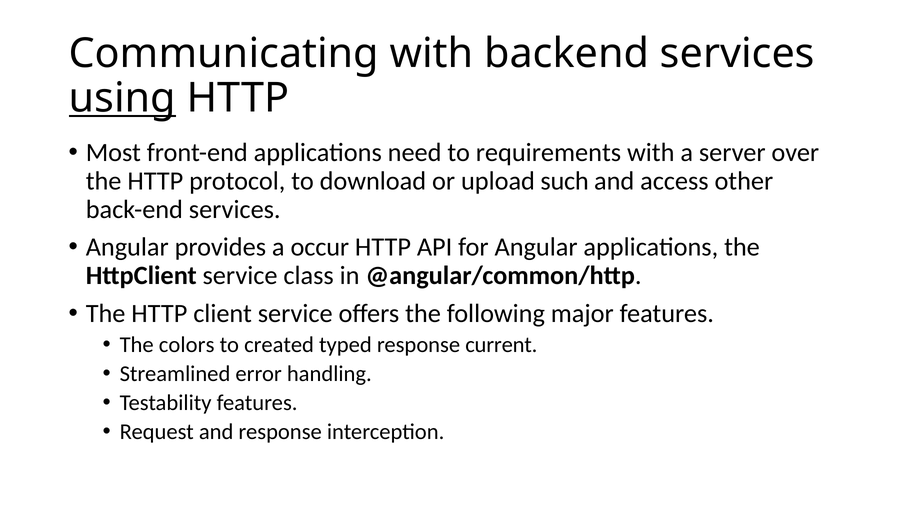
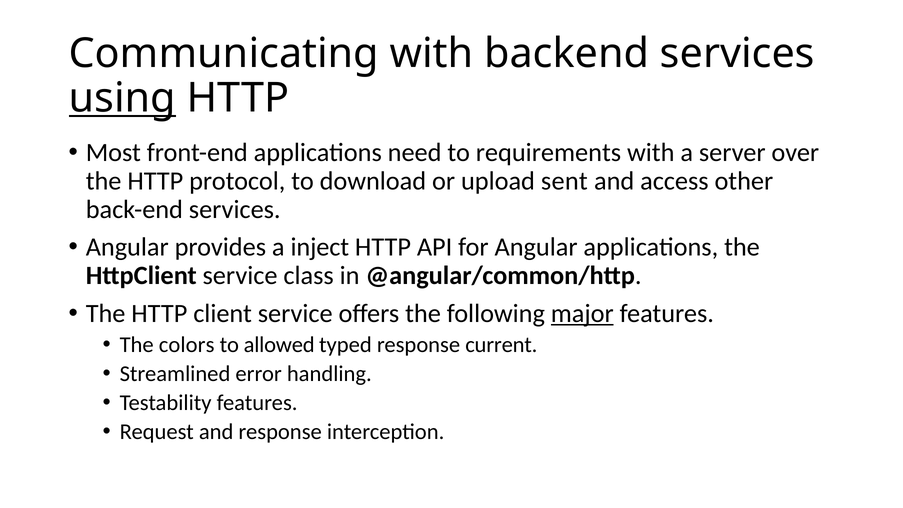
such: such -> sent
occur: occur -> inject
major underline: none -> present
created: created -> allowed
